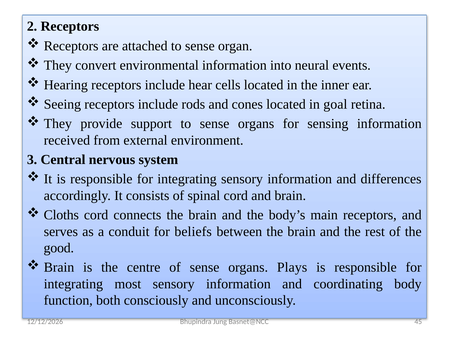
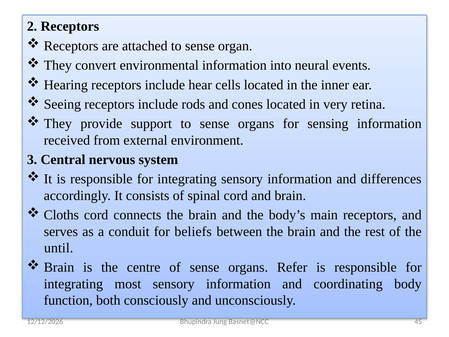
goal: goal -> very
good: good -> until
Plays: Plays -> Refer
